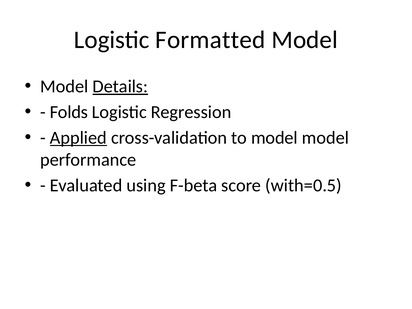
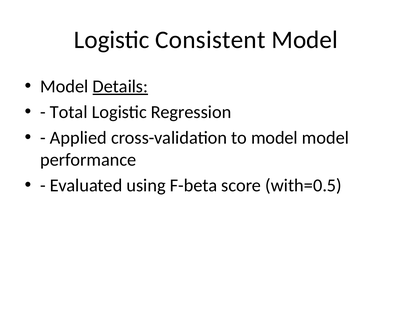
Formatted: Formatted -> Consistent
Folds: Folds -> Total
Applied underline: present -> none
